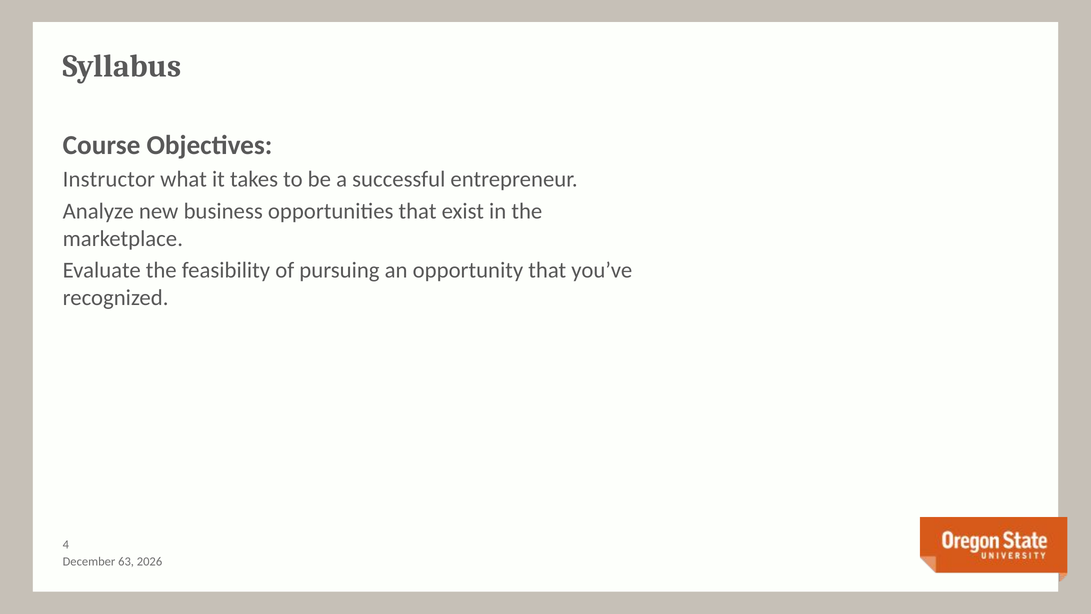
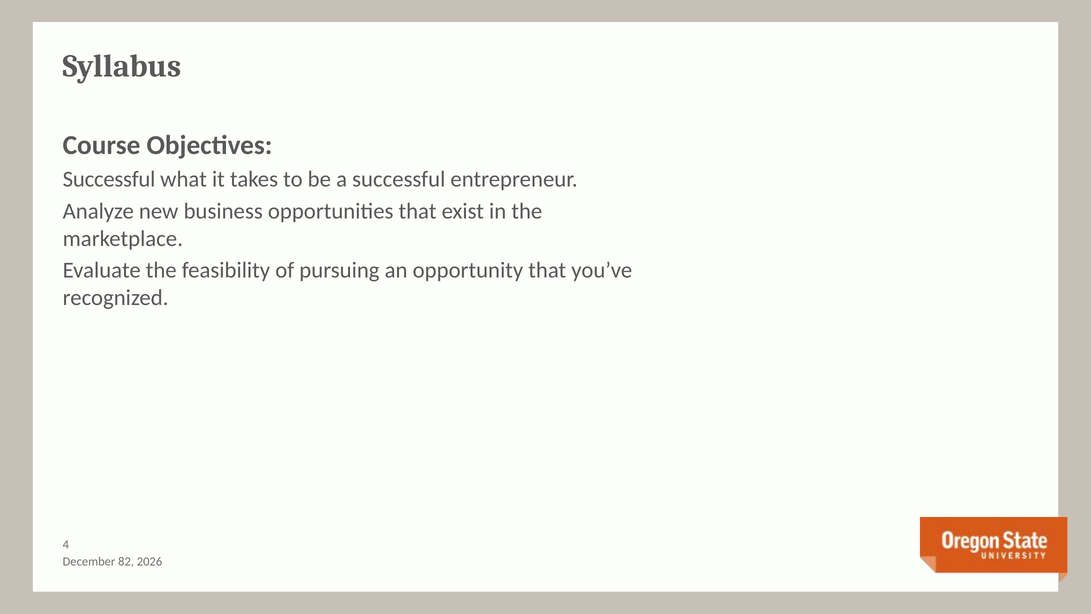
Instructor at (109, 179): Instructor -> Successful
63: 63 -> 82
